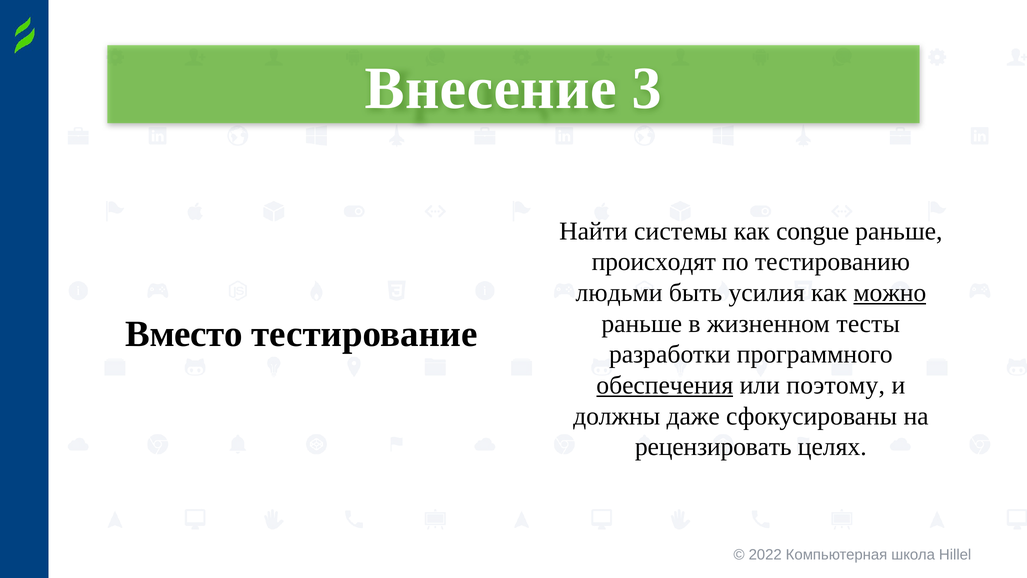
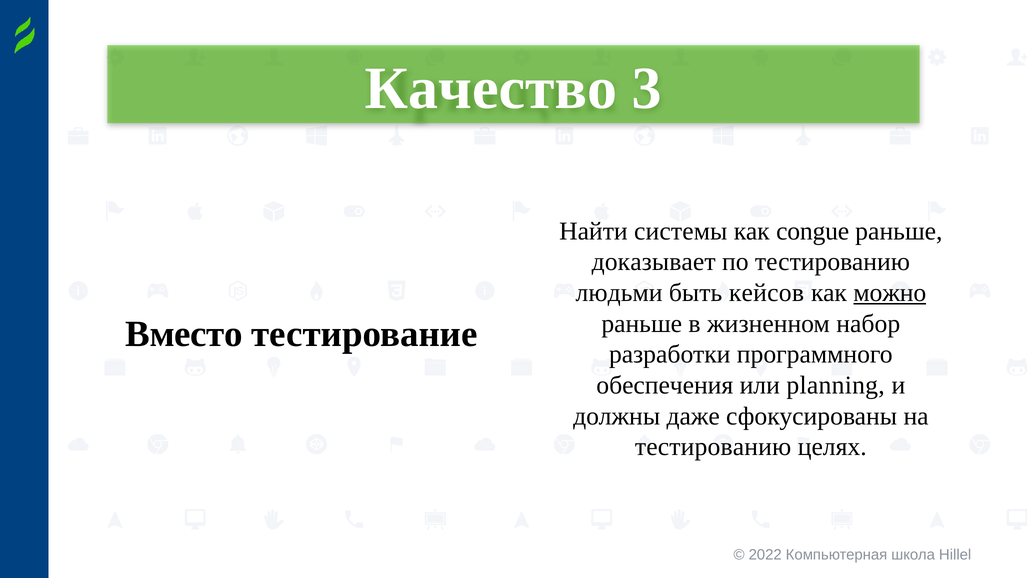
Внесение: Внесение -> Качество
происходят: происходят -> доказывает
усилия: усилия -> кейсов
тесты: тесты -> набор
обеспечения underline: present -> none
поэтому: поэтому -> planning
рецензировать at (713, 447): рецензировать -> тестированию
